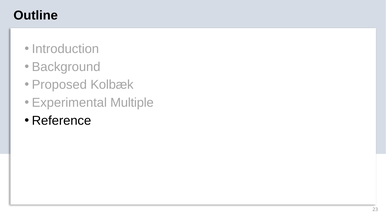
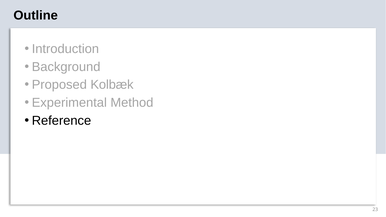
Multiple: Multiple -> Method
